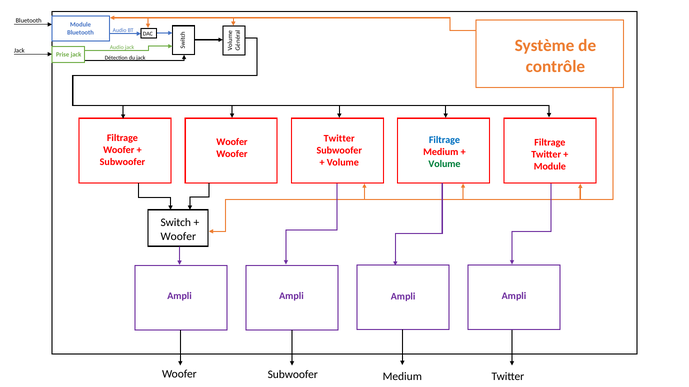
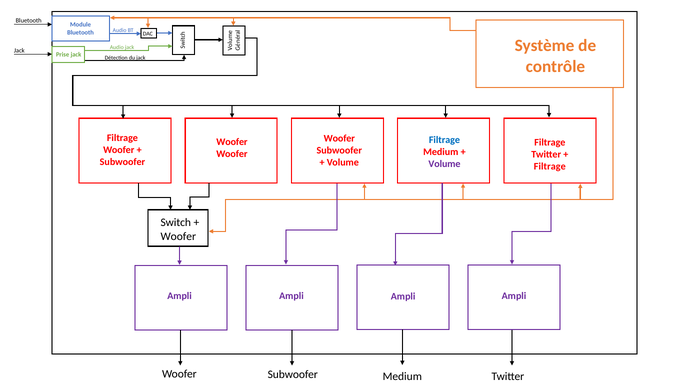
Twitter at (339, 138): Twitter -> Woofer
Volume at (444, 164) colour: green -> purple
Module at (550, 167): Module -> Filtrage
